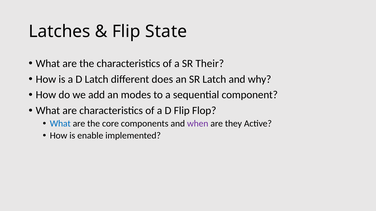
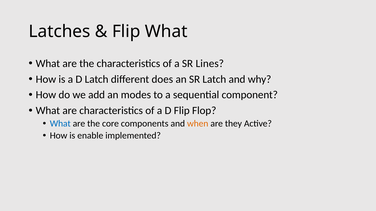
Flip State: State -> What
Their: Their -> Lines
when colour: purple -> orange
